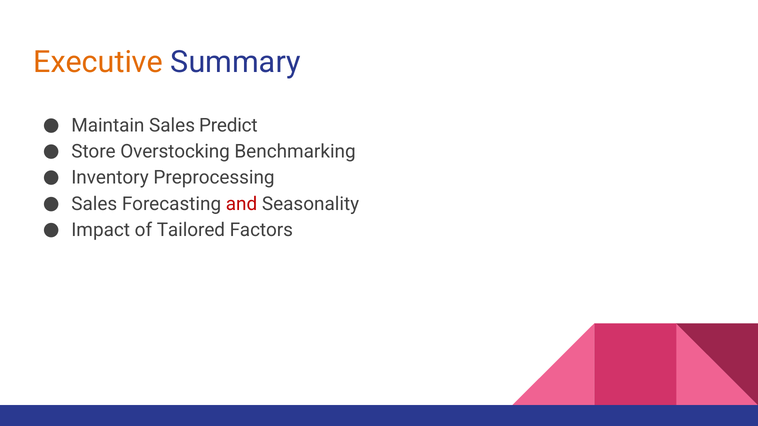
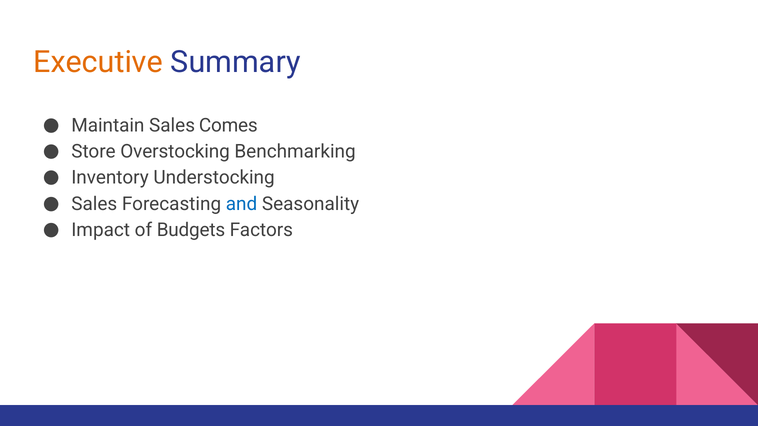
Predict: Predict -> Comes
Preprocessing: Preprocessing -> Understocking
and colour: red -> blue
Tailored: Tailored -> Budgets
